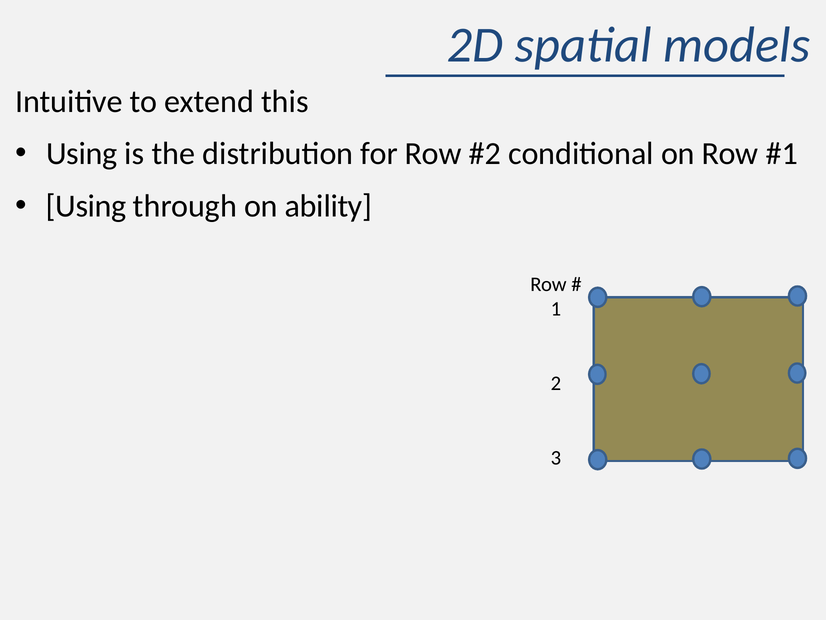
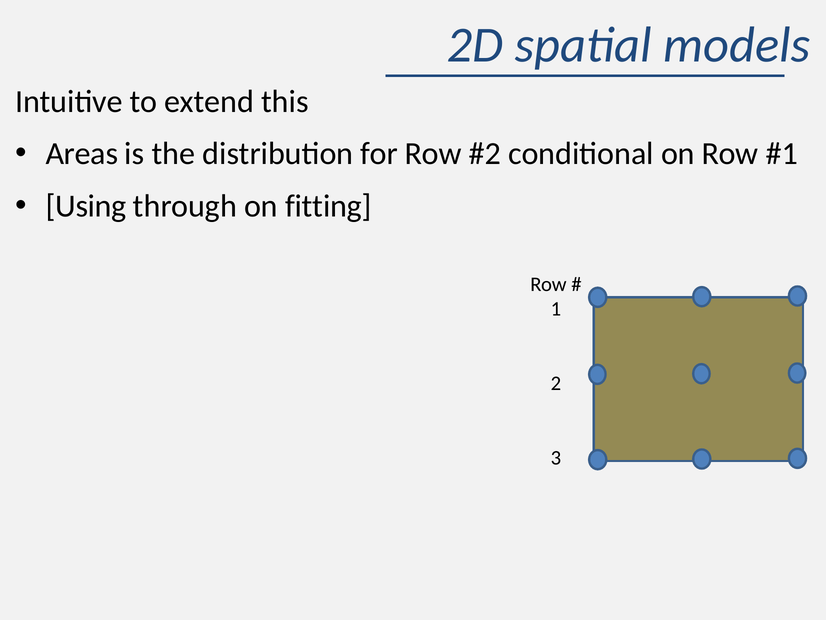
Using at (82, 154): Using -> Areas
ability: ability -> fitting
